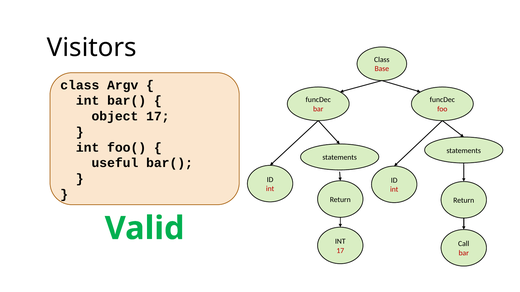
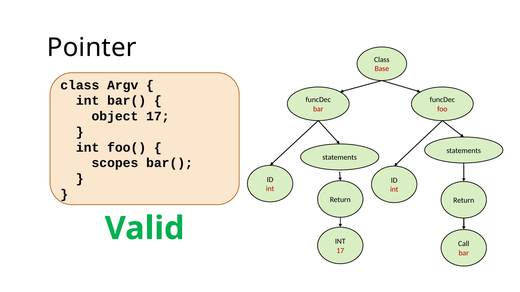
Visitors: Visitors -> Pointer
useful: useful -> scopes
